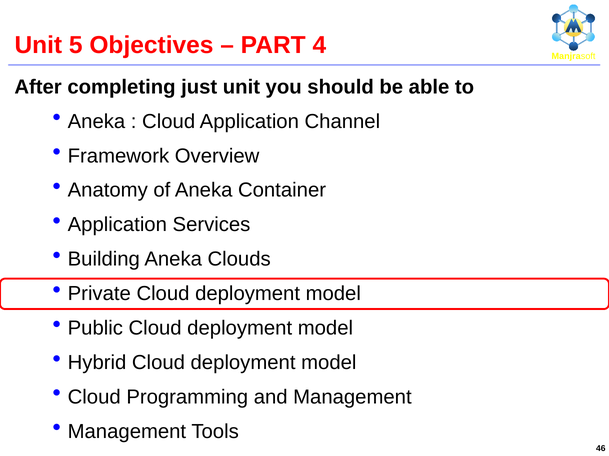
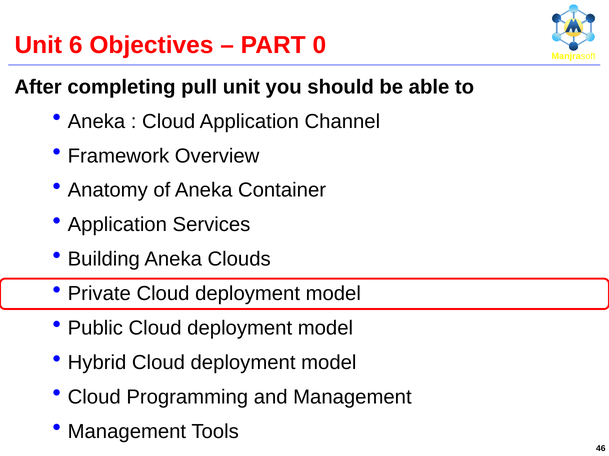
5: 5 -> 6
4: 4 -> 0
just: just -> pull
